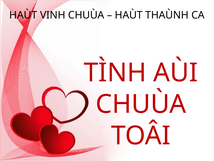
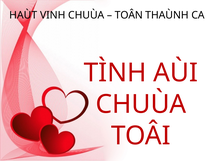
HAÙT at (129, 15): HAÙT -> TOÂN
